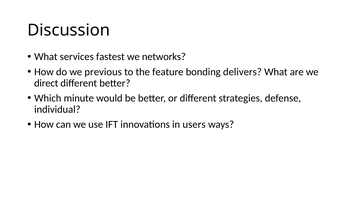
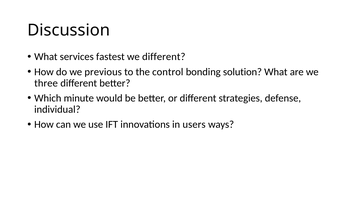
we networks: networks -> different
feature: feature -> control
delivers: delivers -> solution
direct: direct -> three
